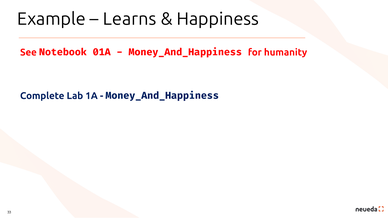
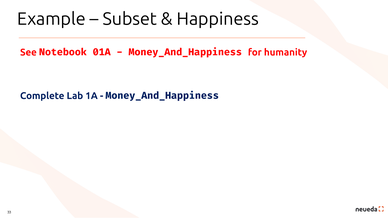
Learns: Learns -> Subset
